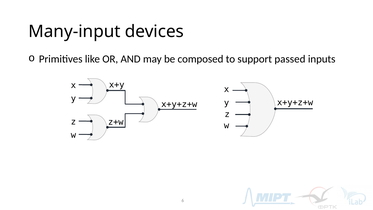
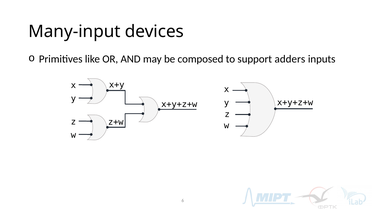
passed: passed -> adders
